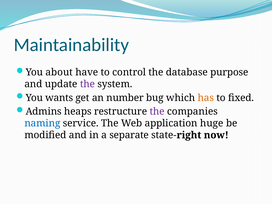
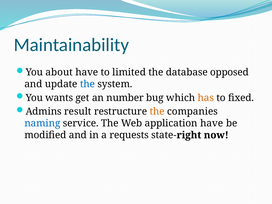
control: control -> limited
purpose: purpose -> opposed
the at (87, 84) colour: purple -> blue
heaps: heaps -> result
the at (157, 112) colour: purple -> orange
application huge: huge -> have
separate: separate -> requests
